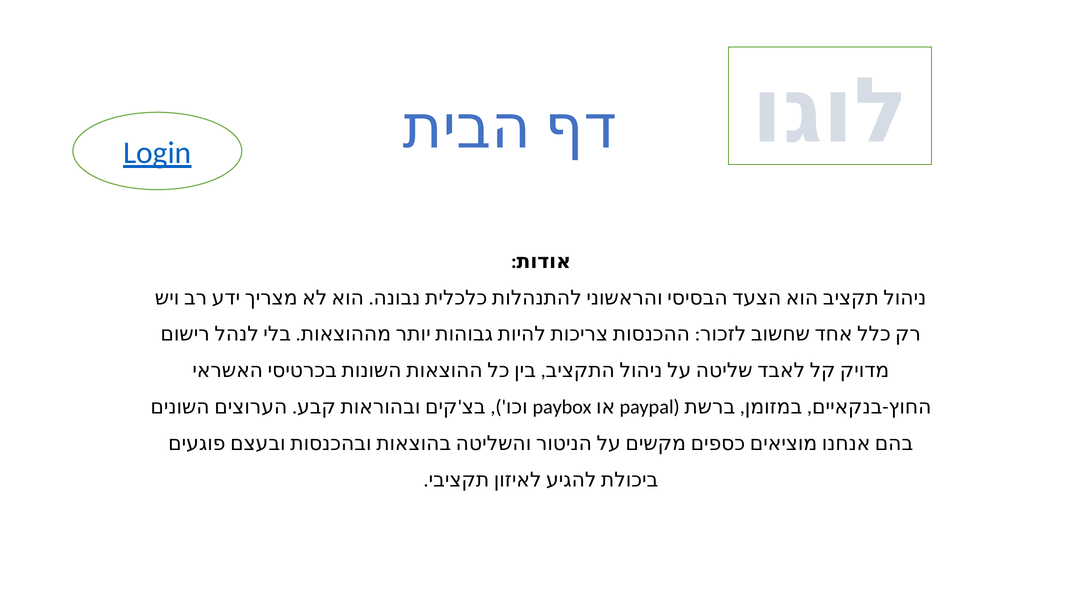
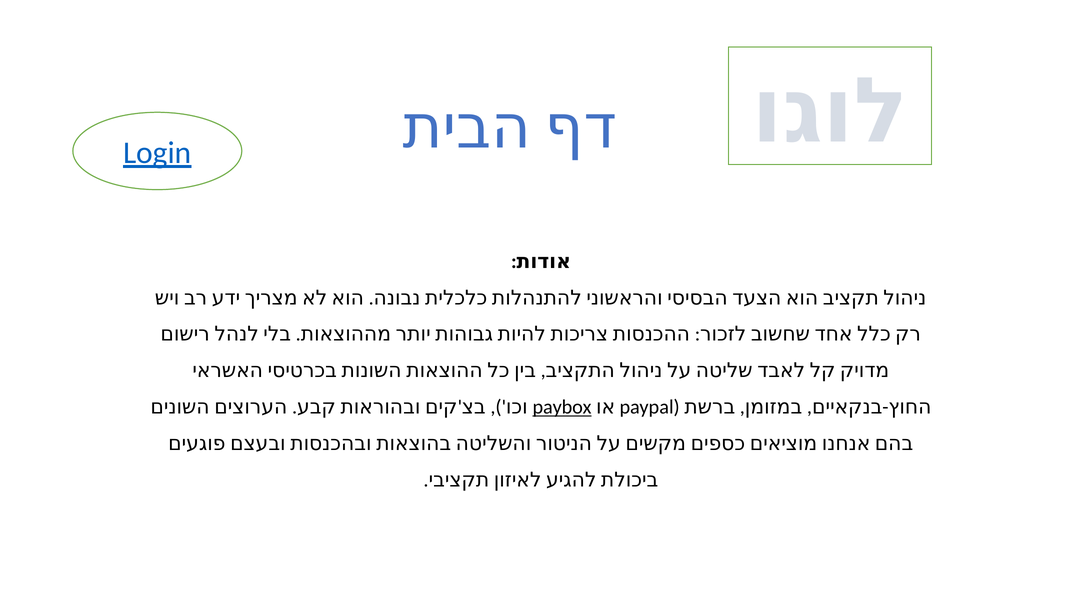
paybox underline: none -> present
